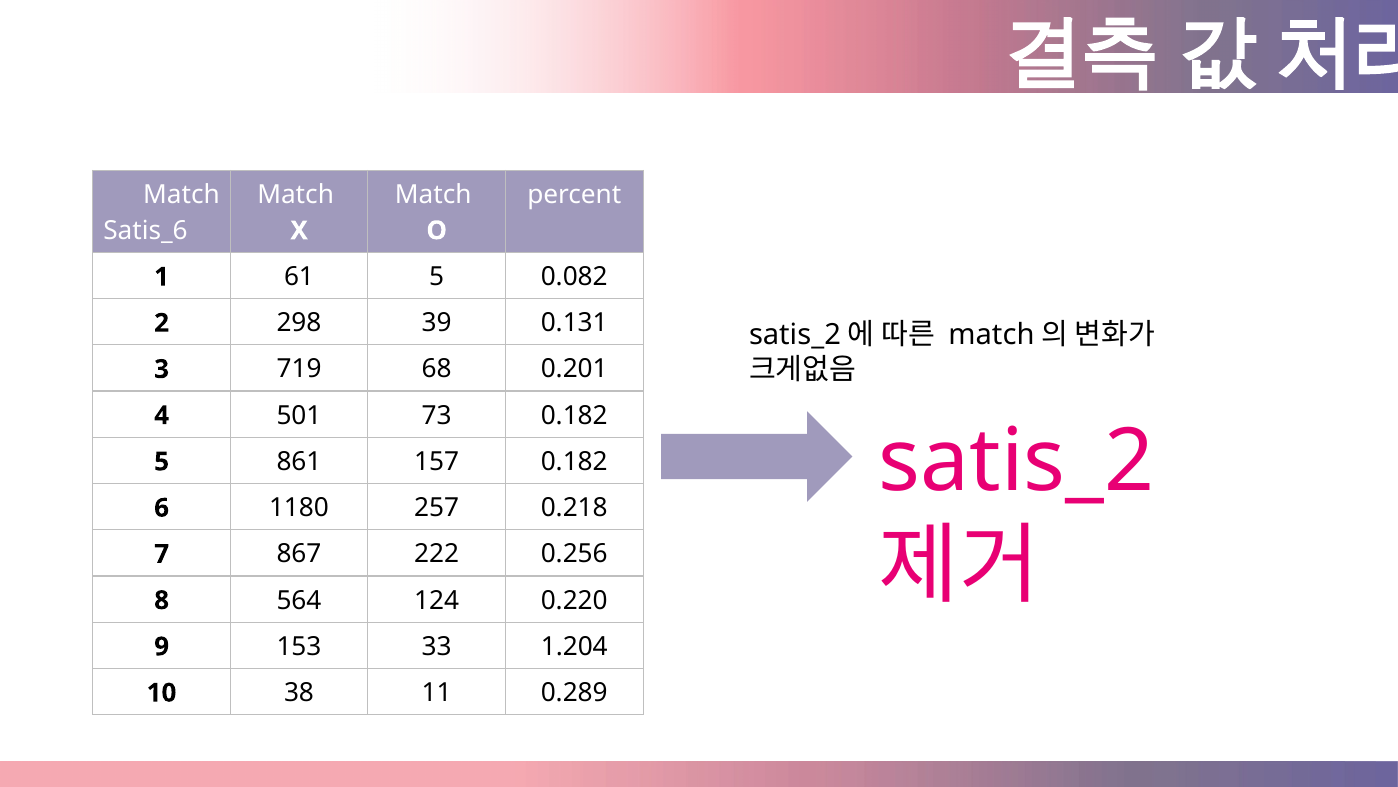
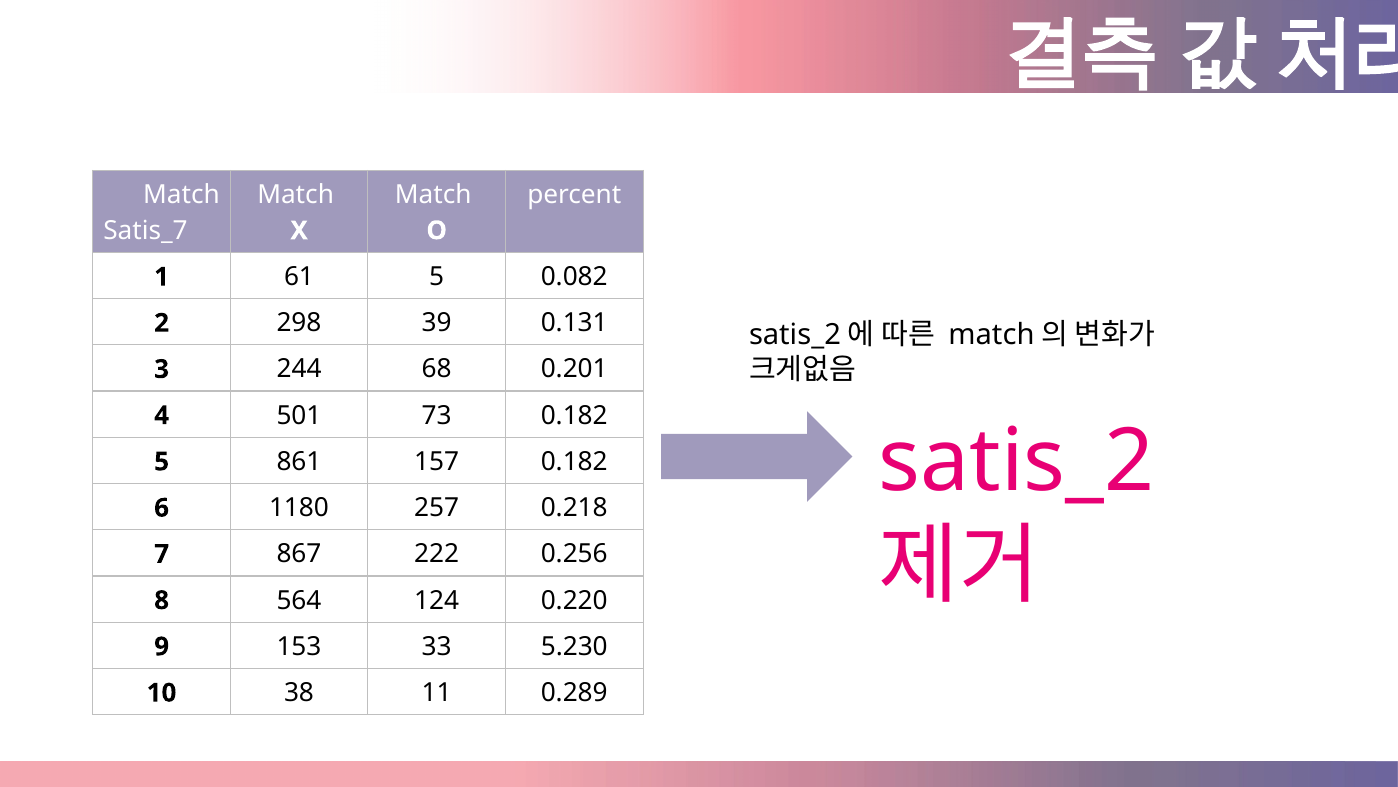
Satis_6: Satis_6 -> Satis_7
719: 719 -> 244
1.204: 1.204 -> 5.230
